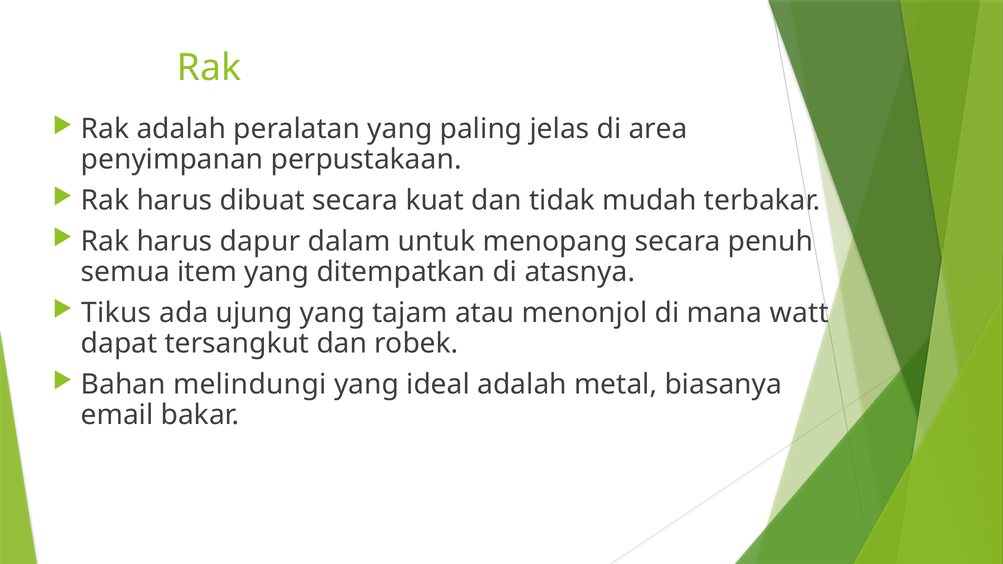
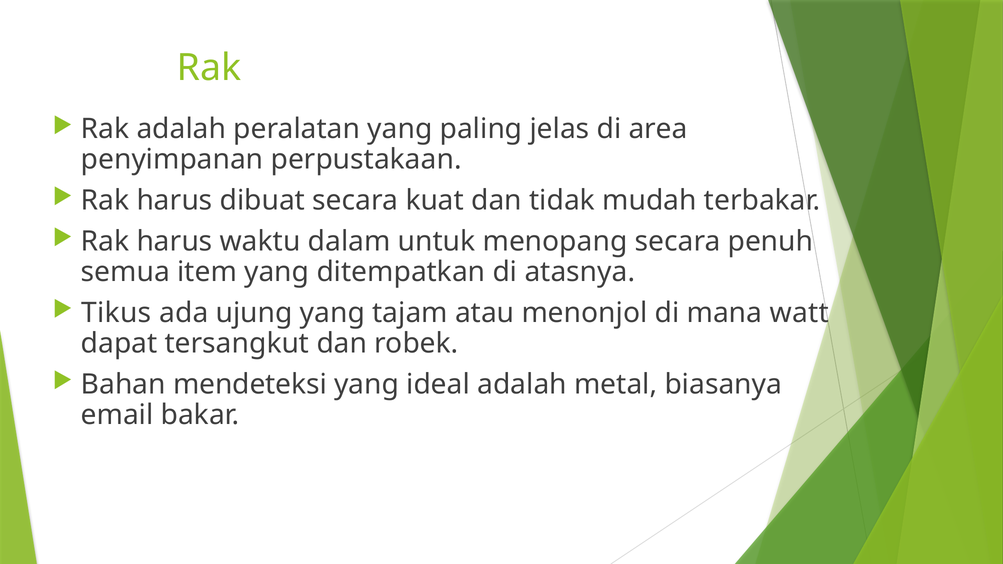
dapur: dapur -> waktu
melindungi: melindungi -> mendeteksi
